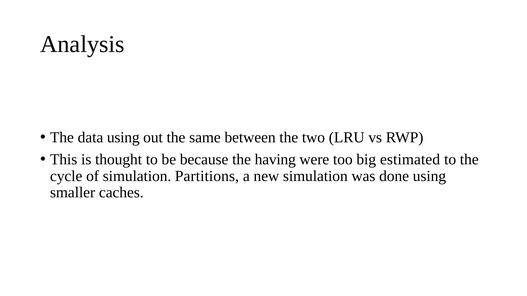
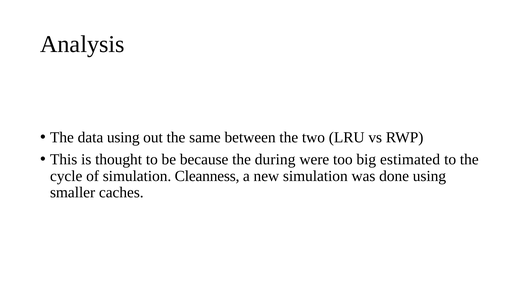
having: having -> during
Partitions: Partitions -> Cleanness
